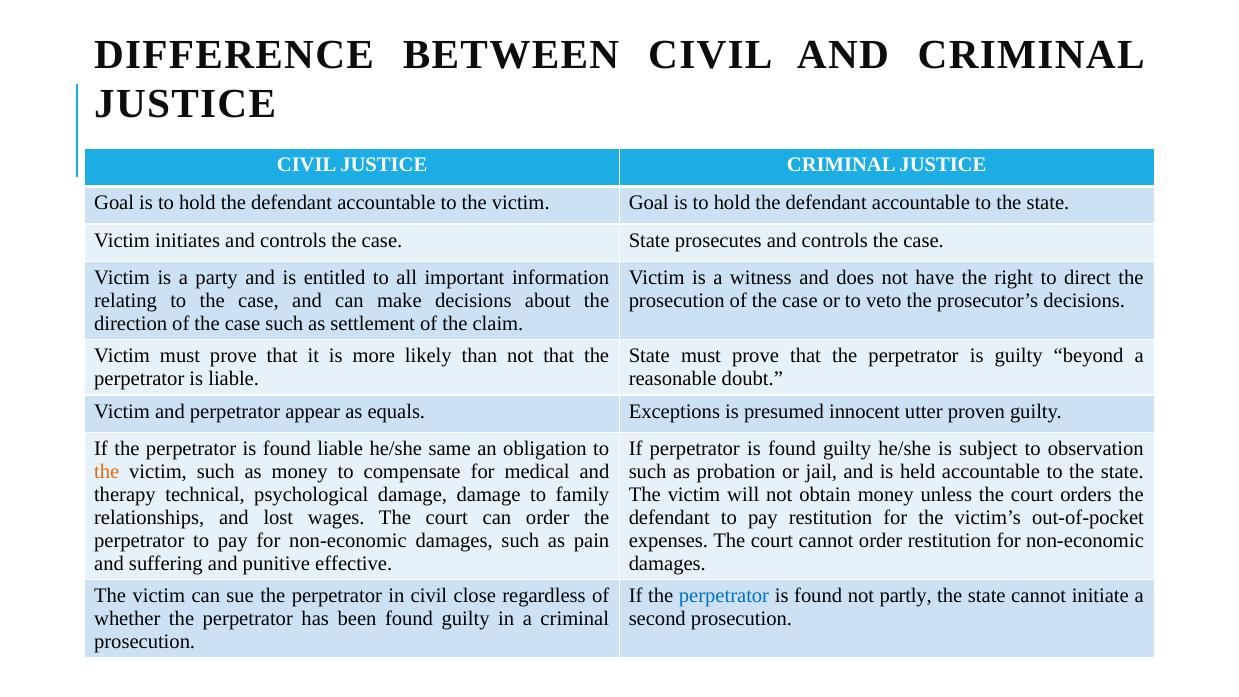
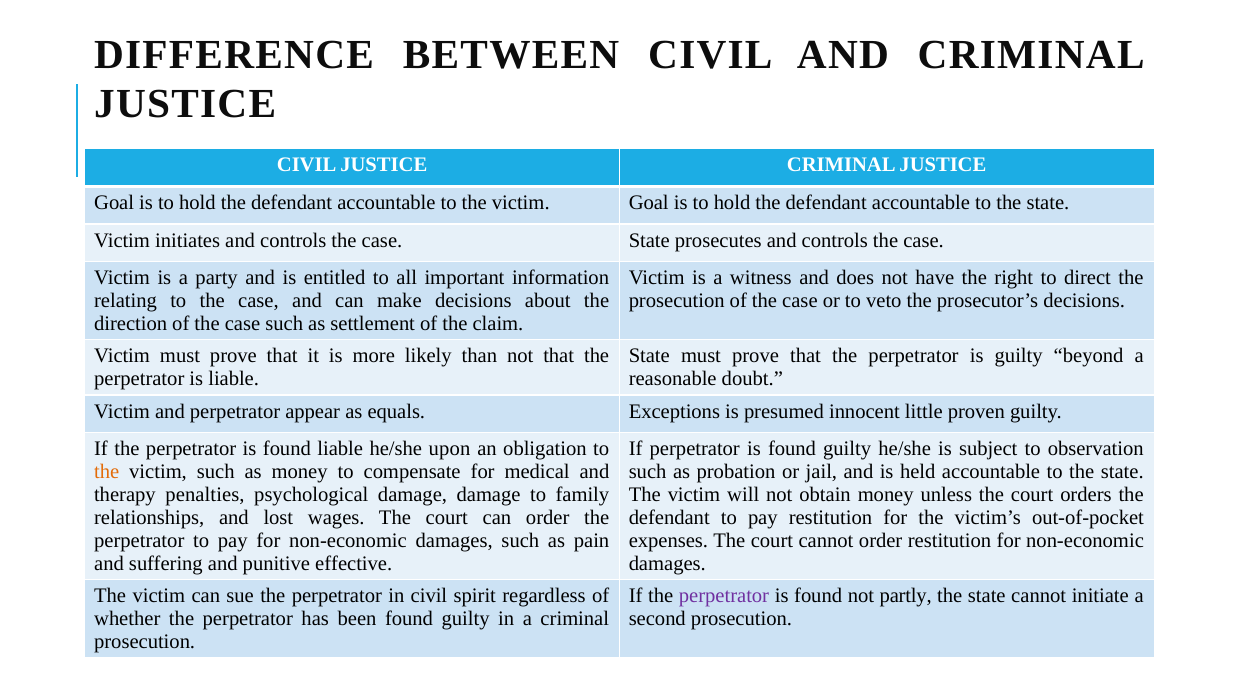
utter: utter -> little
same: same -> upon
technical: technical -> penalties
close: close -> spirit
perpetrator at (724, 596) colour: blue -> purple
